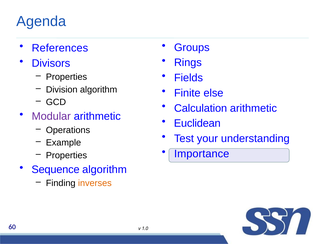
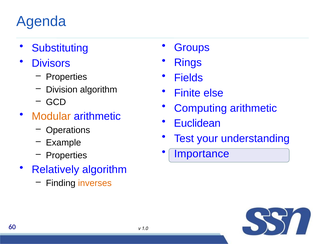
References: References -> Substituting
Calculation: Calculation -> Computing
Modular colour: purple -> orange
Sequence: Sequence -> Relatively
